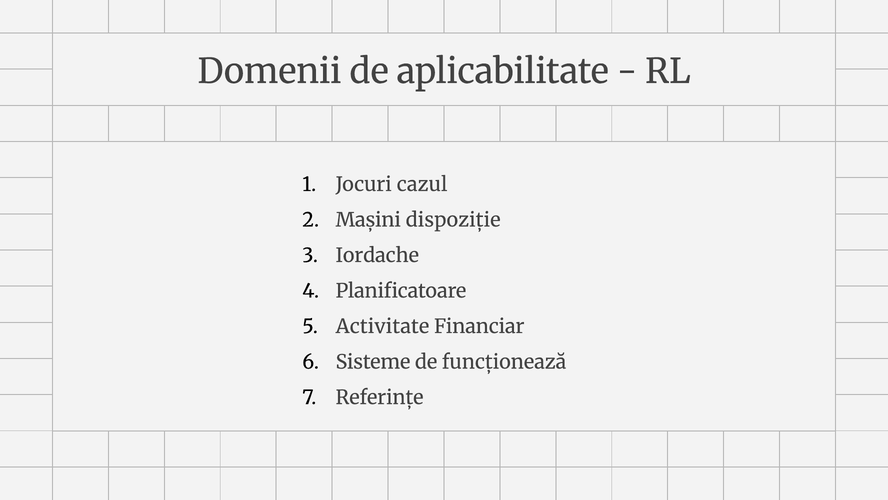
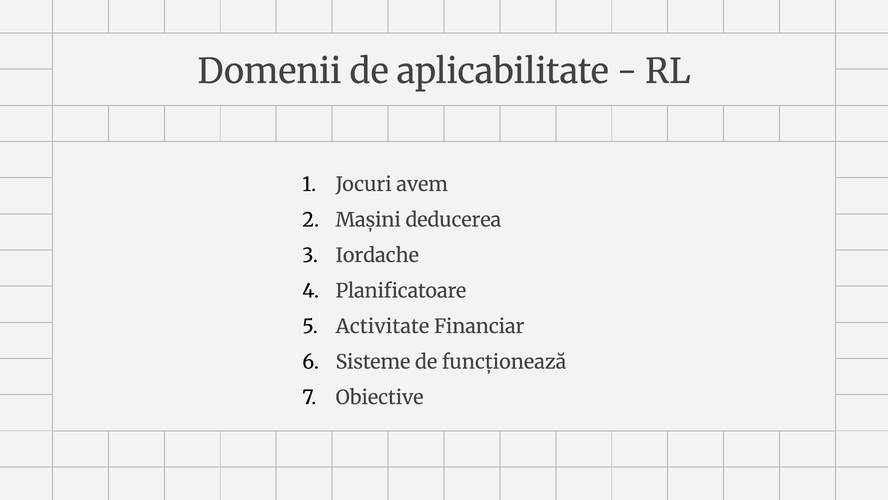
cazul: cazul -> avem
dispoziție: dispoziție -> deducerea
Referințe: Referințe -> Obiective
